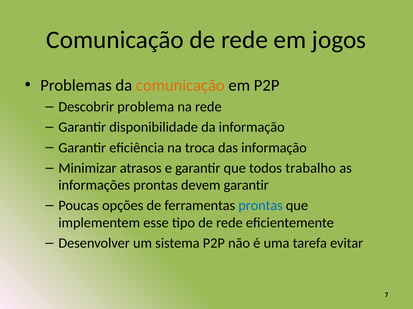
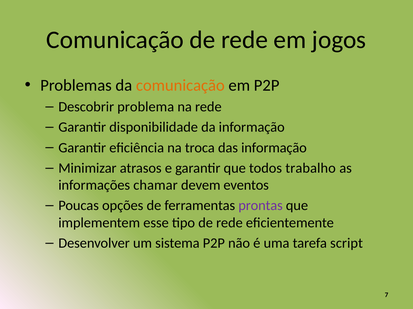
informações prontas: prontas -> chamar
devem garantir: garantir -> eventos
prontas at (261, 206) colour: blue -> purple
evitar: evitar -> script
